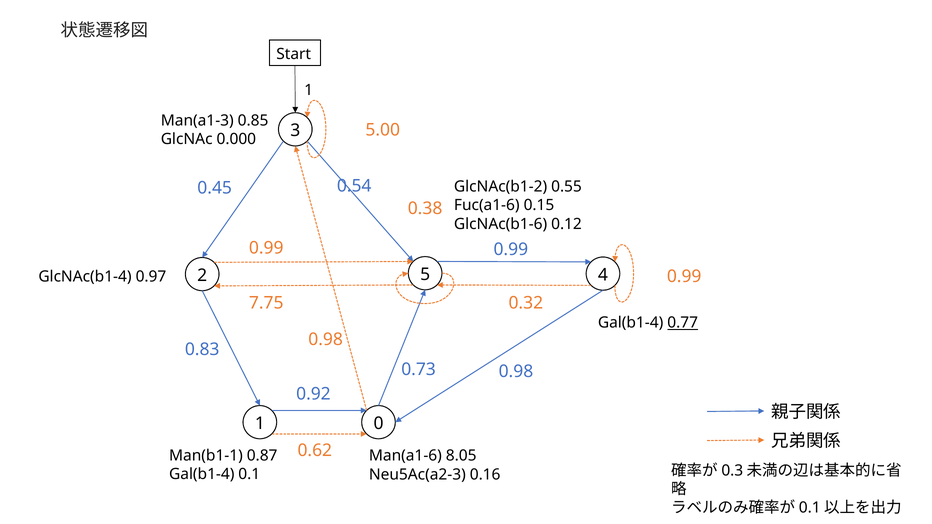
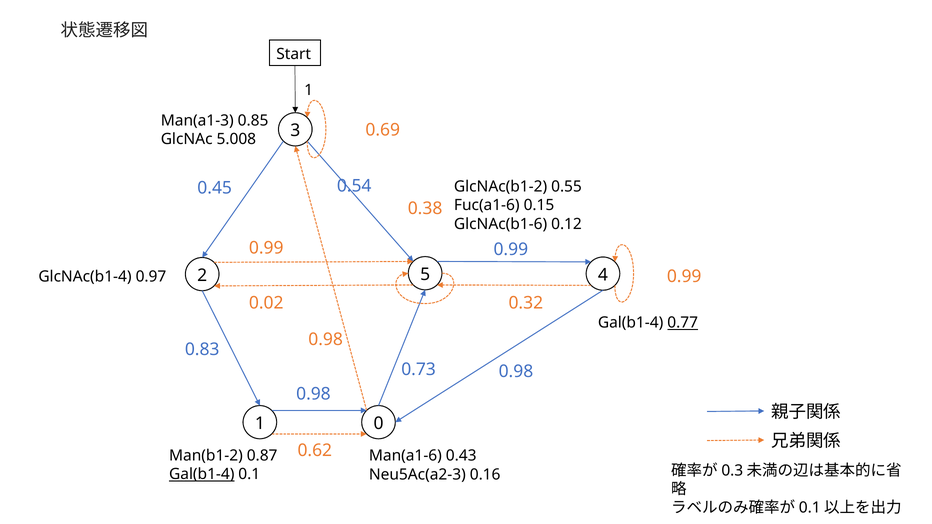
5.00: 5.00 -> 0.69
0.000: 0.000 -> 5.008
7.75: 7.75 -> 0.02
0.92 at (313, 394): 0.92 -> 0.98
Man(b1-1: Man(b1-1 -> Man(b1-2
8.05: 8.05 -> 0.43
Gal(b1-4 at (202, 474) underline: none -> present
